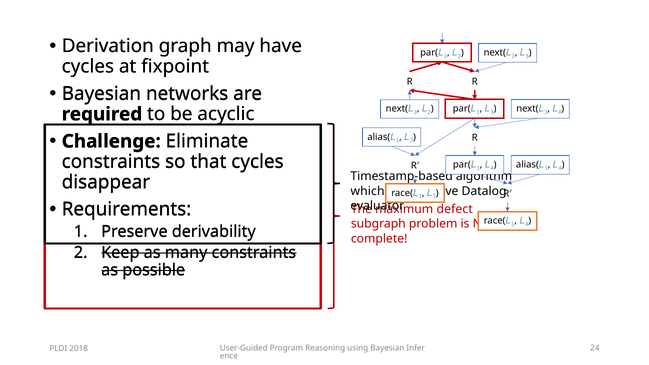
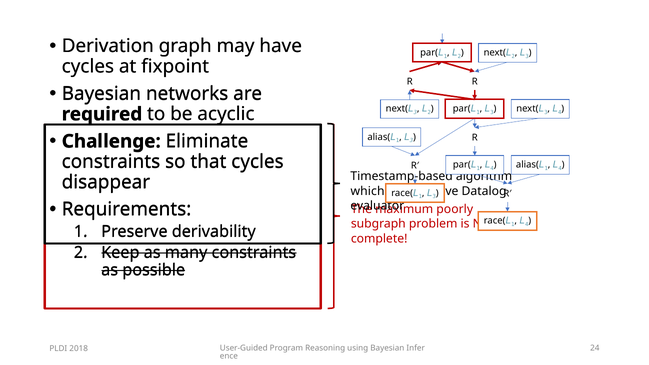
defect: defect -> poorly
